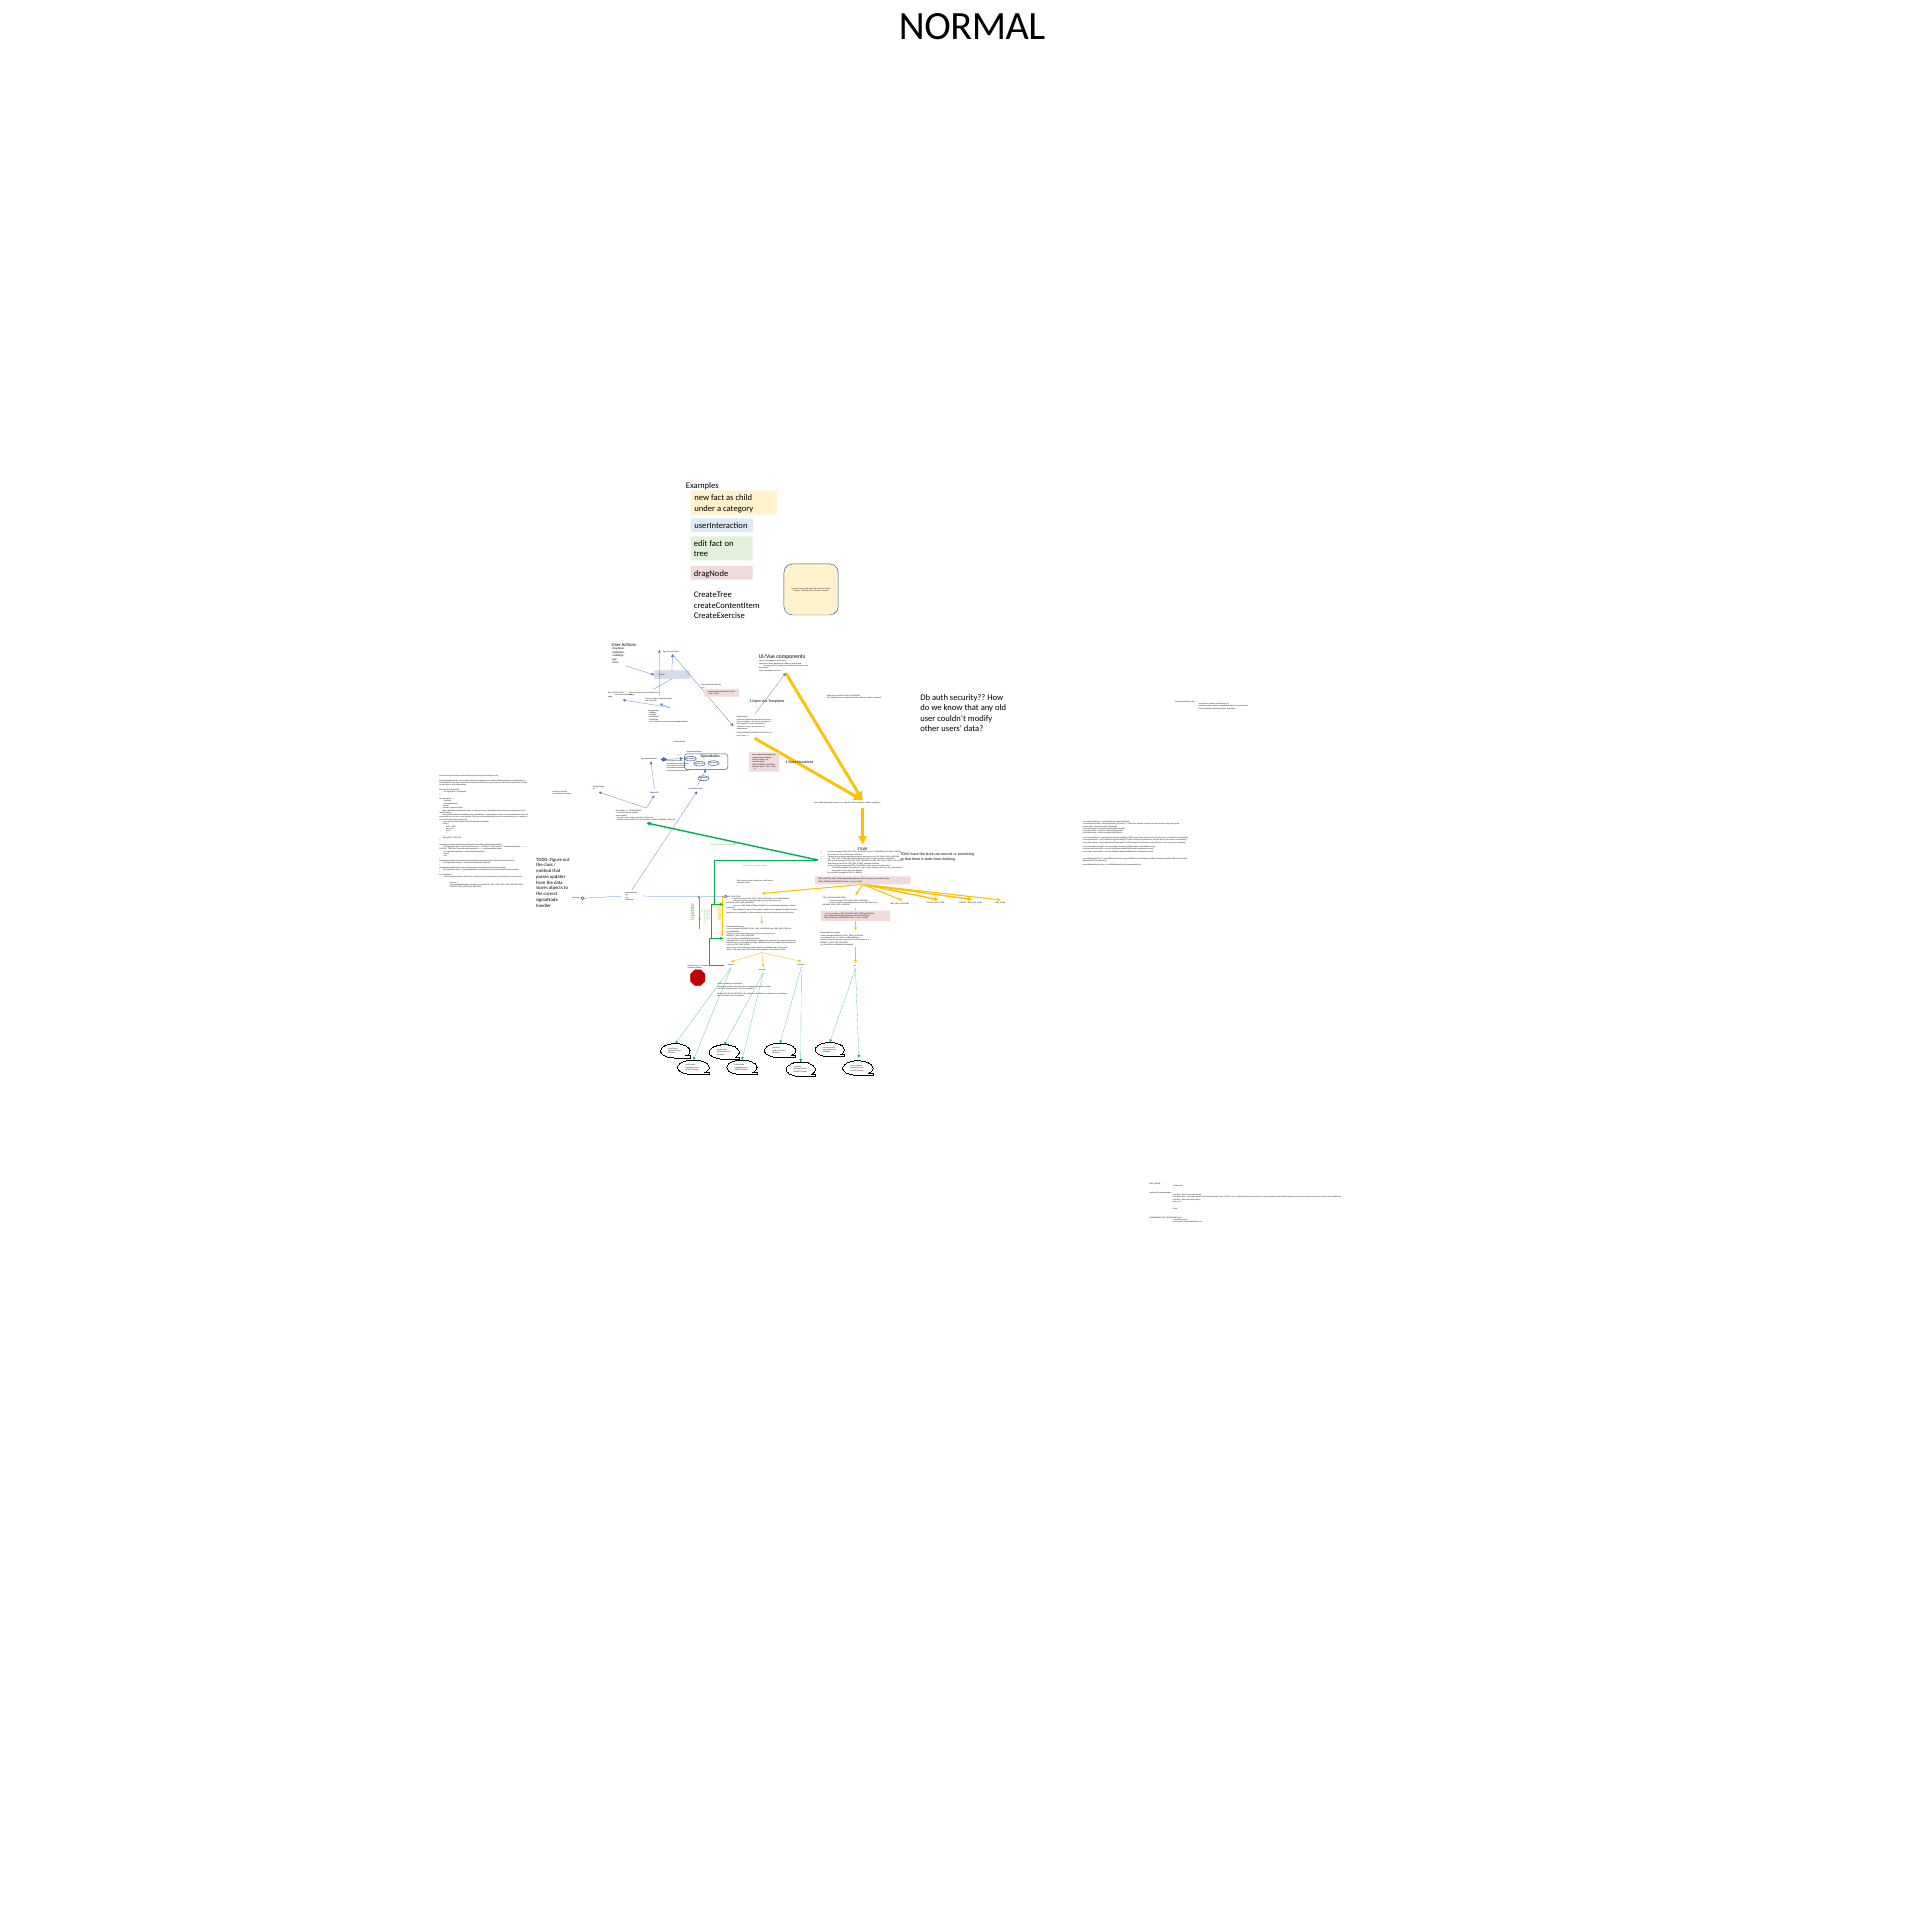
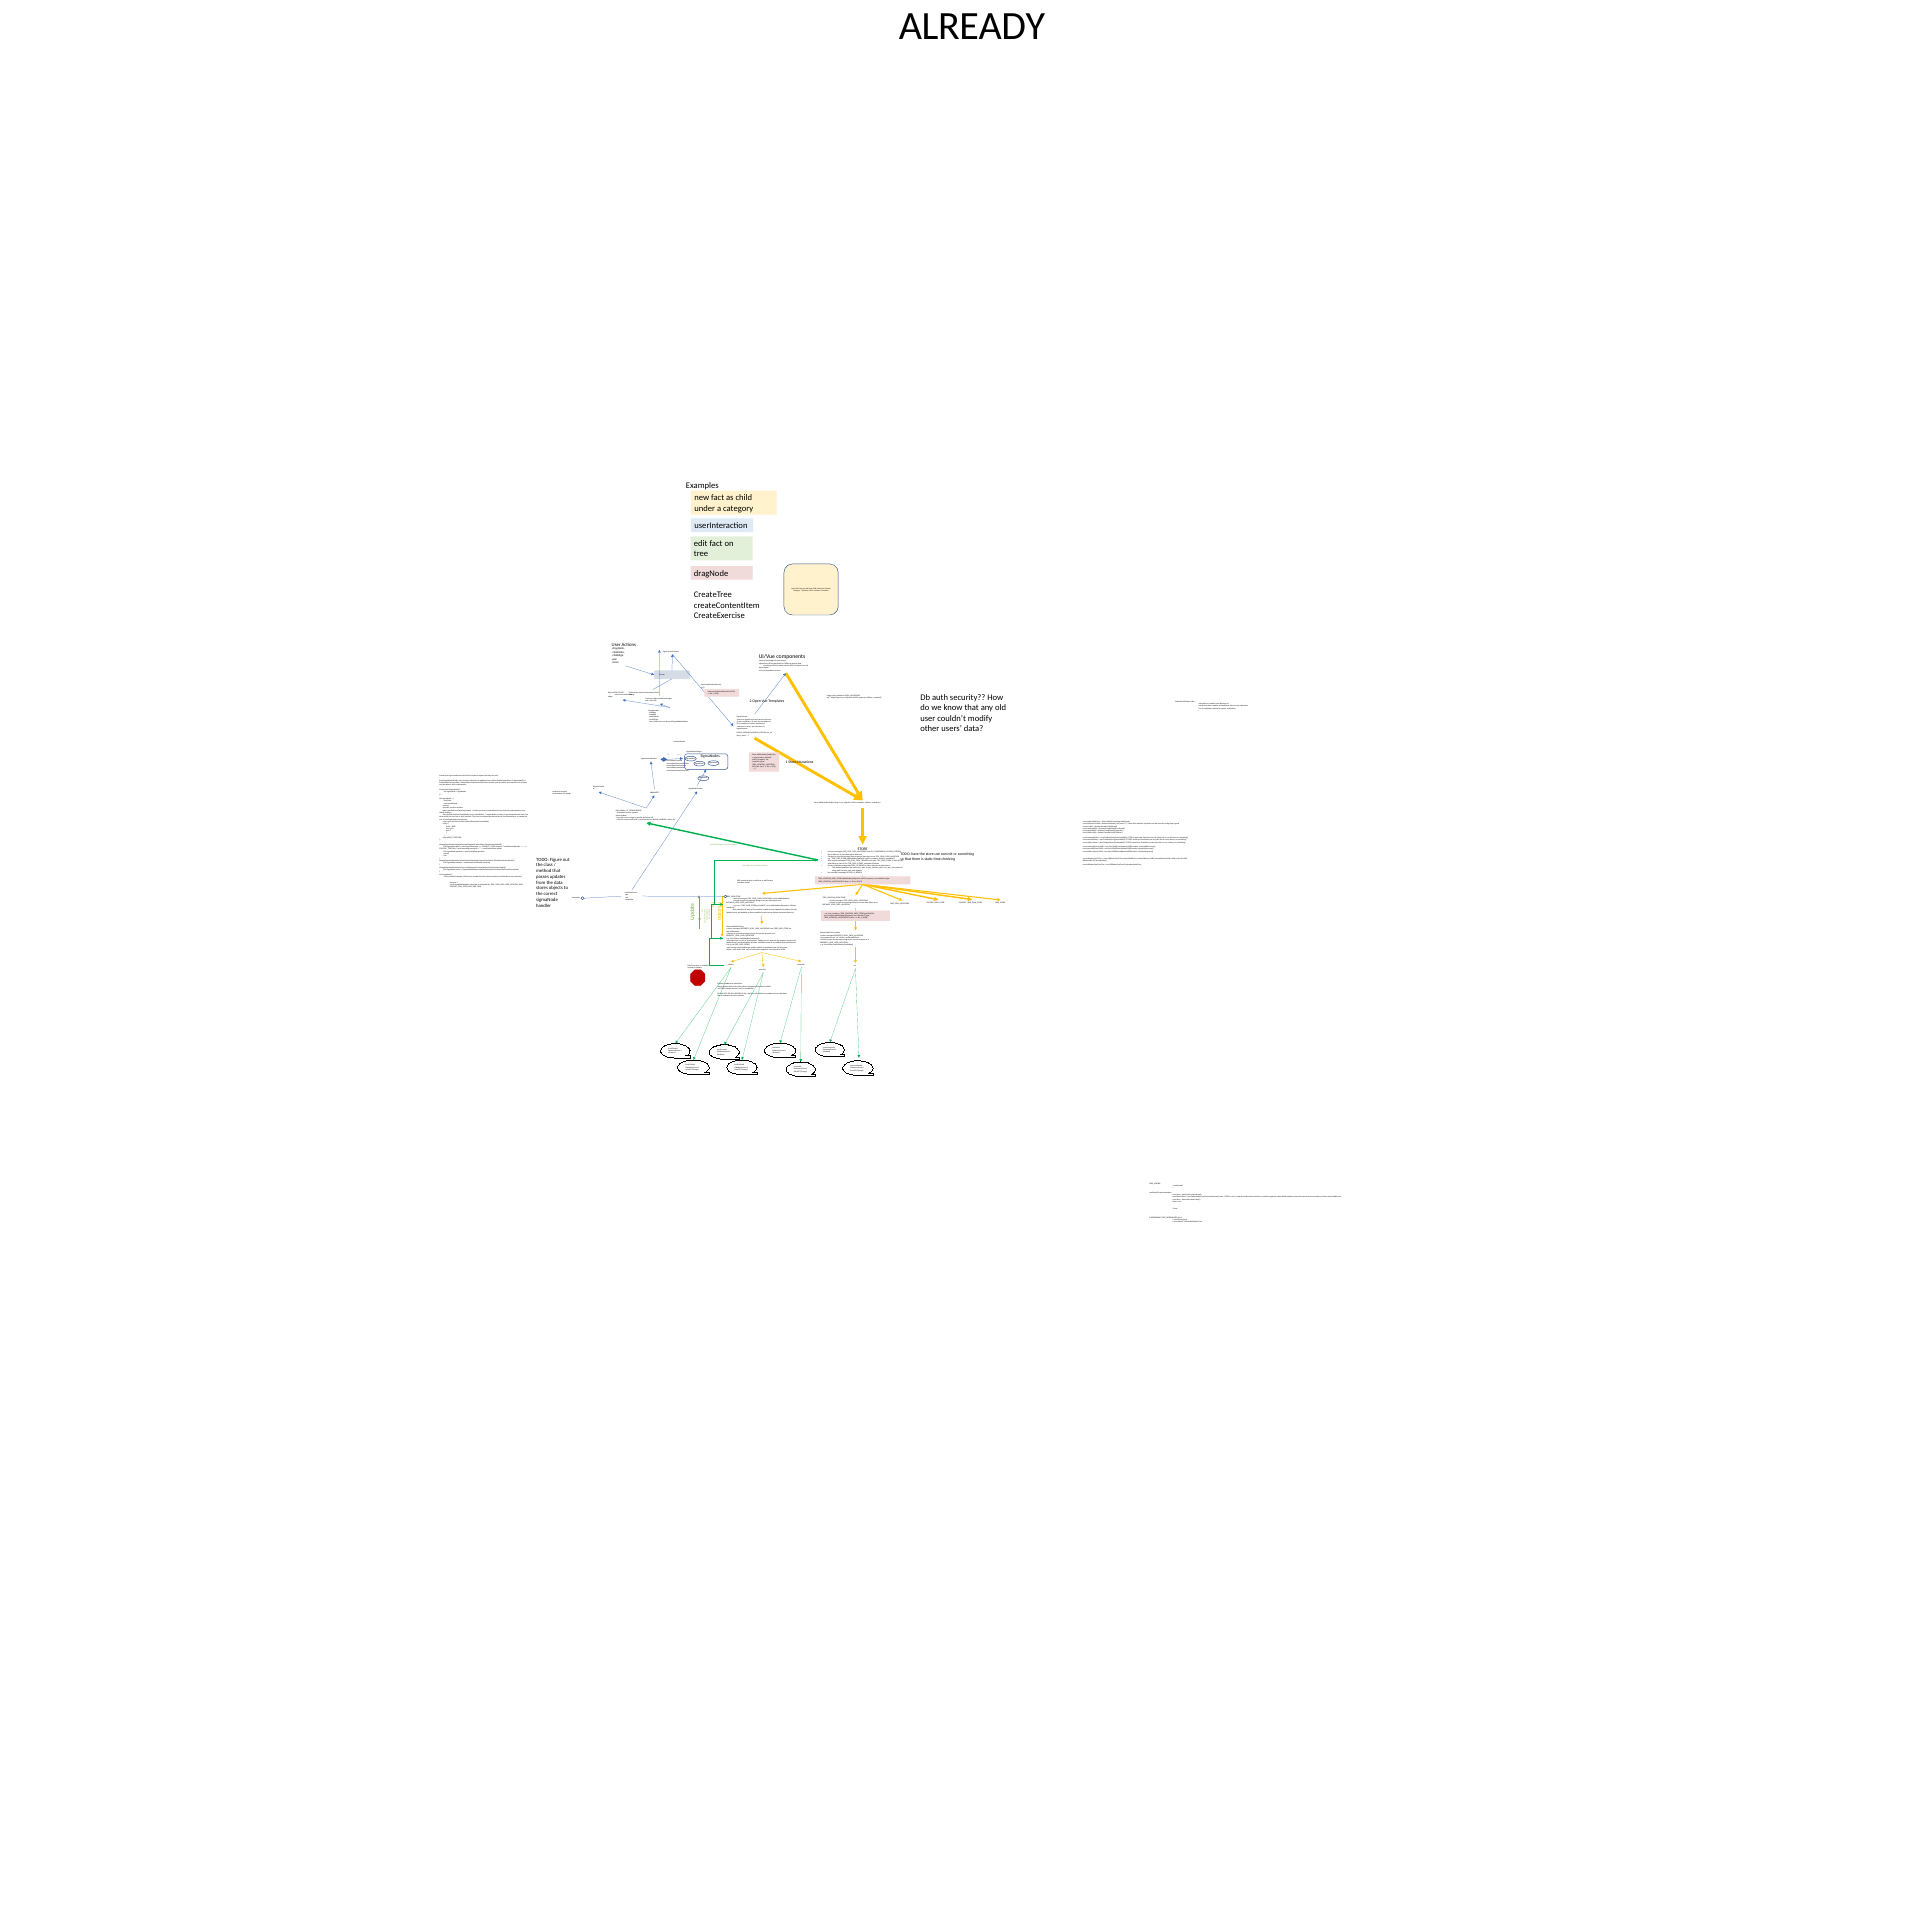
NORMAL at (972, 27): NORMAL -> ALREADY
